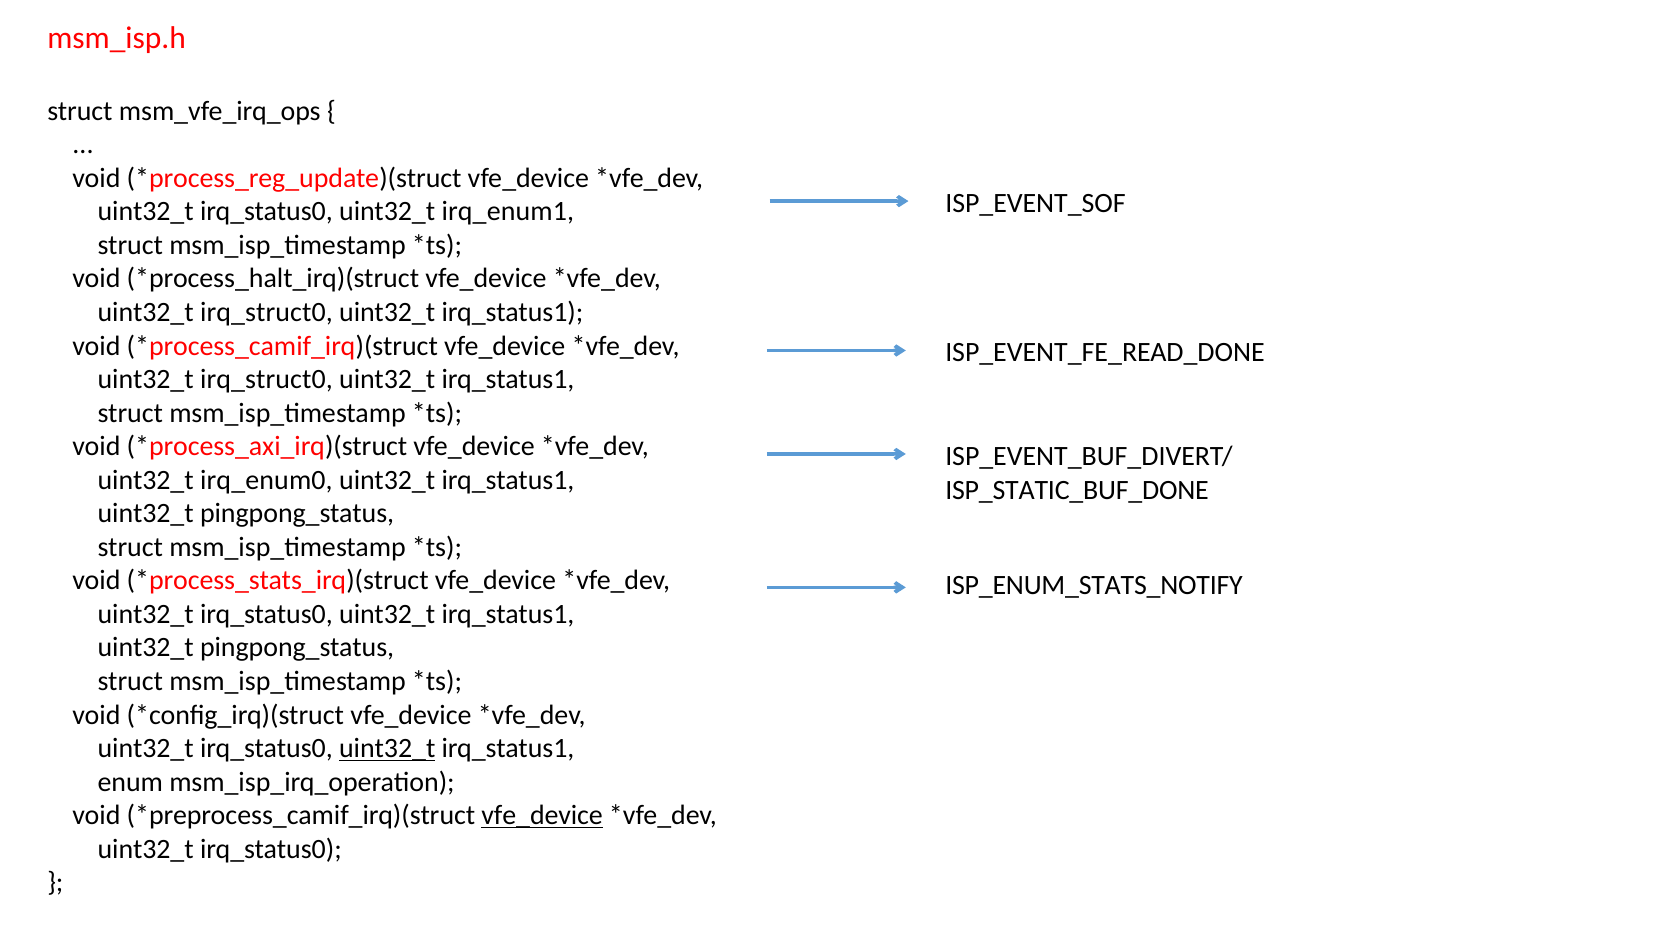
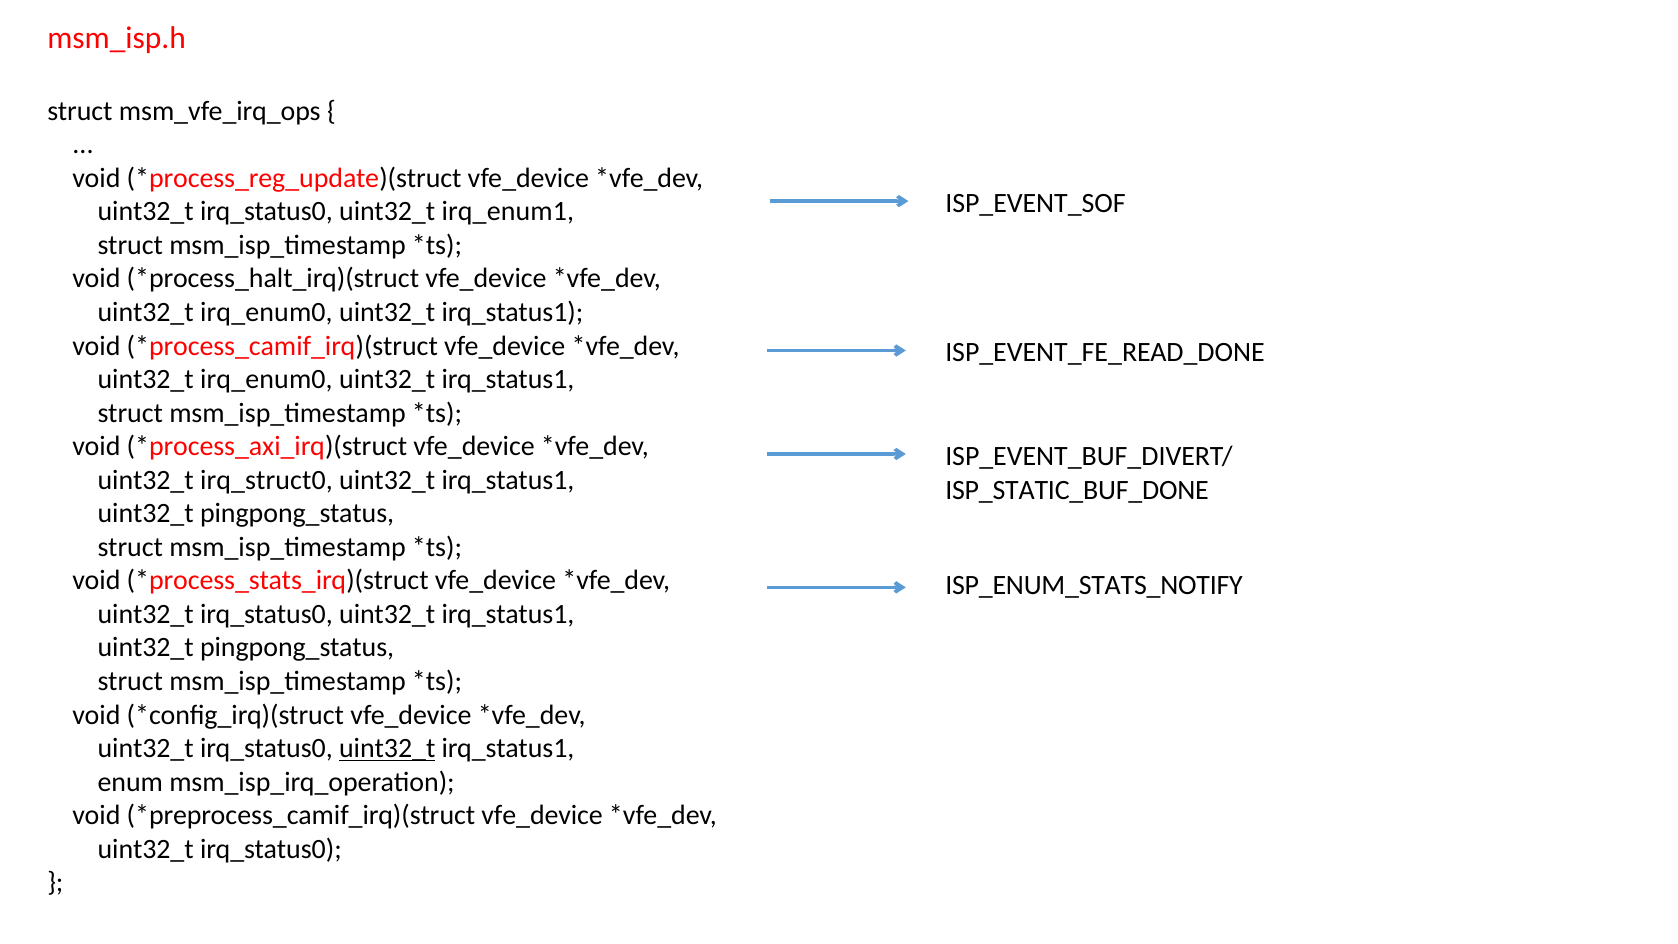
irq_struct0 at (266, 312): irq_struct0 -> irq_enum0
irq_struct0 at (266, 379): irq_struct0 -> irq_enum0
irq_enum0: irq_enum0 -> irq_struct0
vfe_device at (542, 815) underline: present -> none
